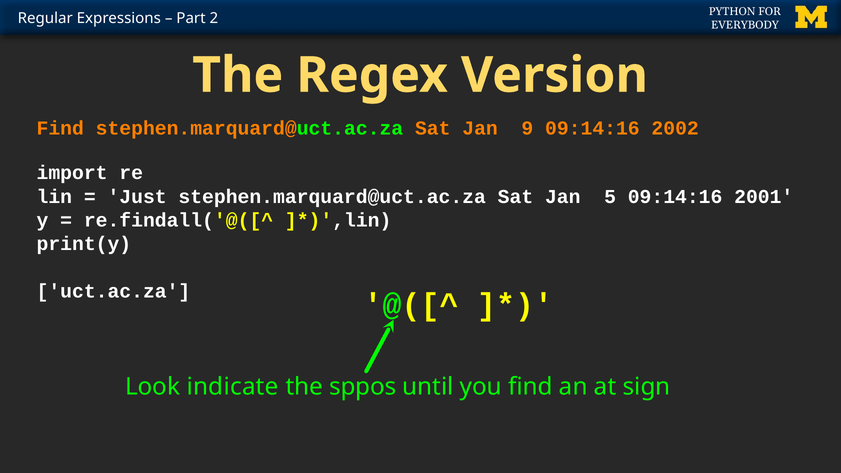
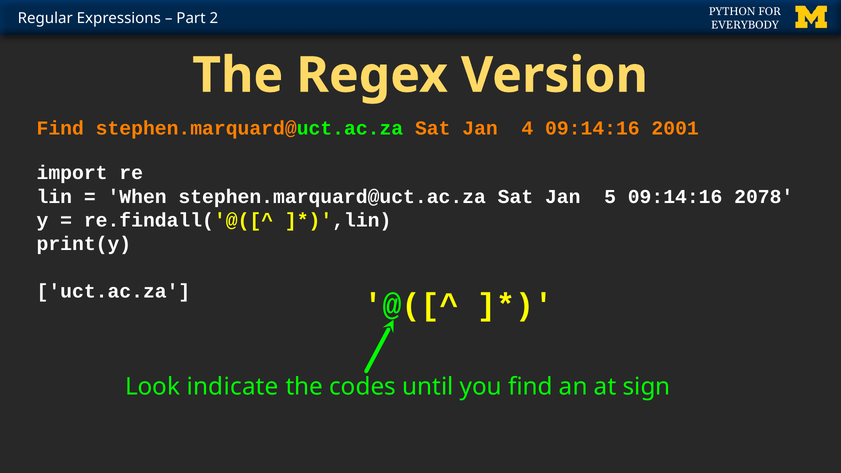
9: 9 -> 4
2002: 2002 -> 2001
Just: Just -> When
2001: 2001 -> 2078
sppos: sppos -> codes
